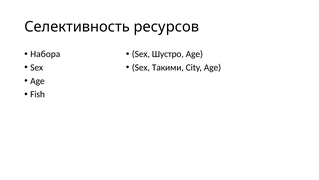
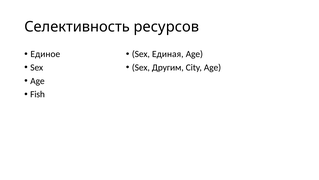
Шустро: Шустро -> Единая
Набора: Набора -> Единое
Такими: Такими -> Другим
